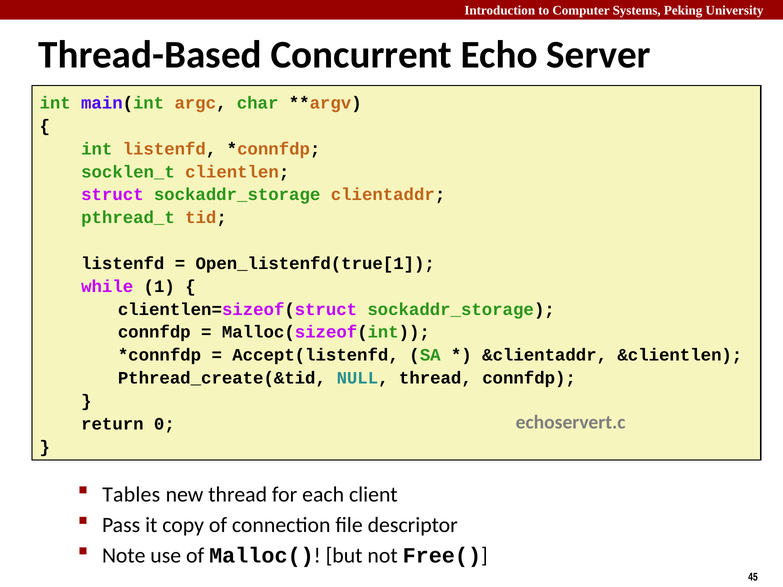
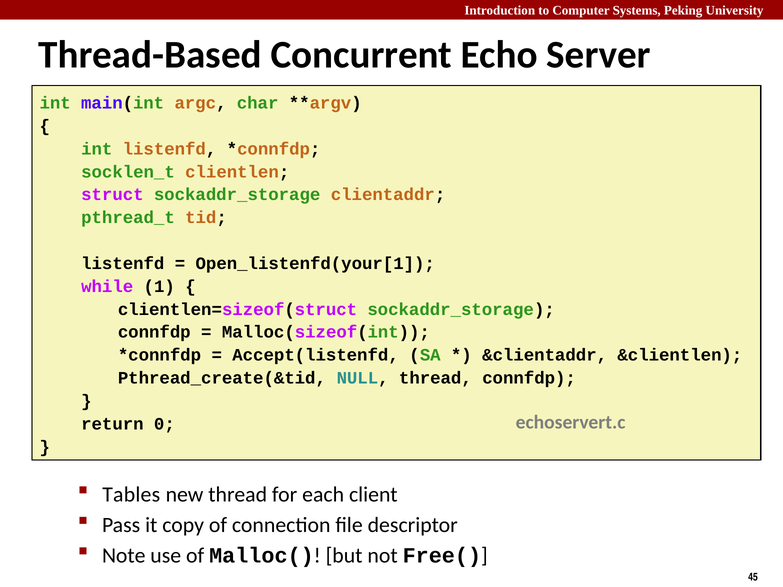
Open_listenfd(true[1: Open_listenfd(true[1 -> Open_listenfd(your[1
